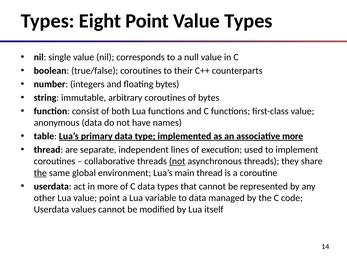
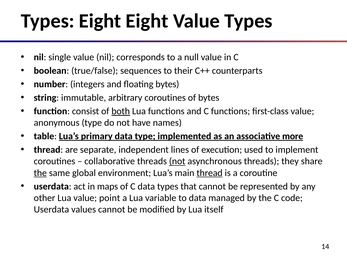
Eight Point: Point -> Eight
true/false coroutines: coroutines -> sequences
both underline: none -> present
anonymous data: data -> type
thread at (210, 173) underline: none -> present
in more: more -> maps
